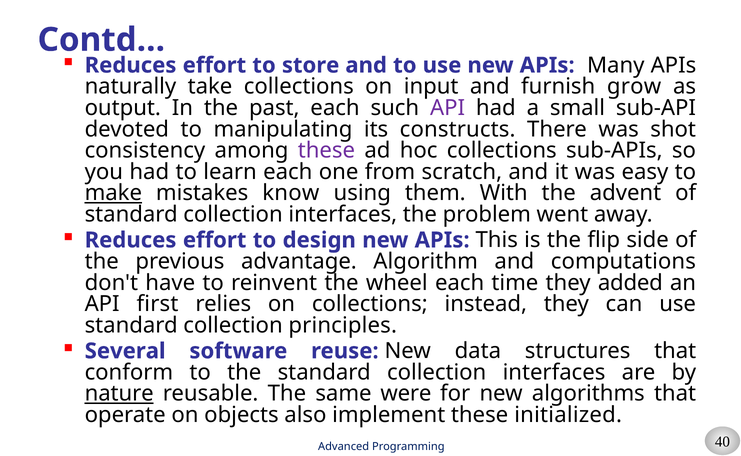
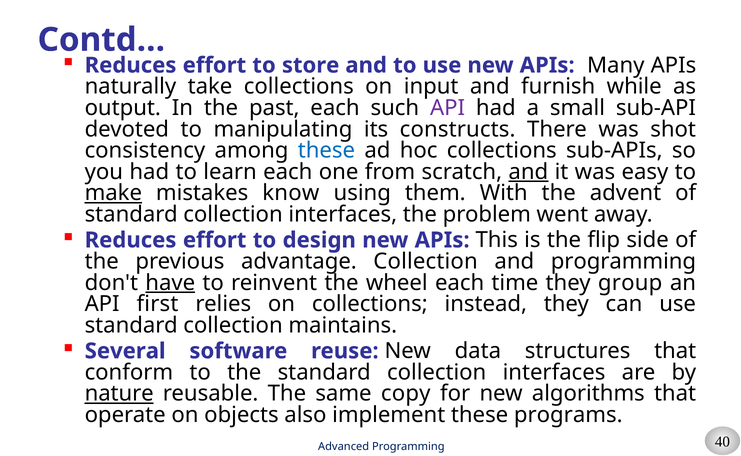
grow: grow -> while
these at (326, 150) colour: purple -> blue
and at (528, 172) underline: none -> present
advantage Algorithm: Algorithm -> Collection
and computations: computations -> programming
have underline: none -> present
added: added -> group
principles: principles -> maintains
were: were -> copy
initialized: initialized -> programs
